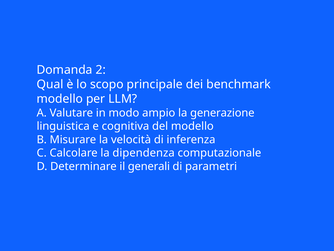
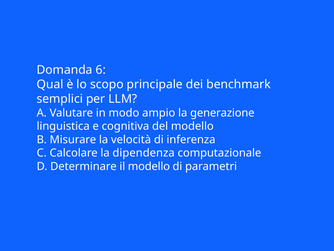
2: 2 -> 6
modello at (60, 99): modello -> semplici
il generali: generali -> modello
